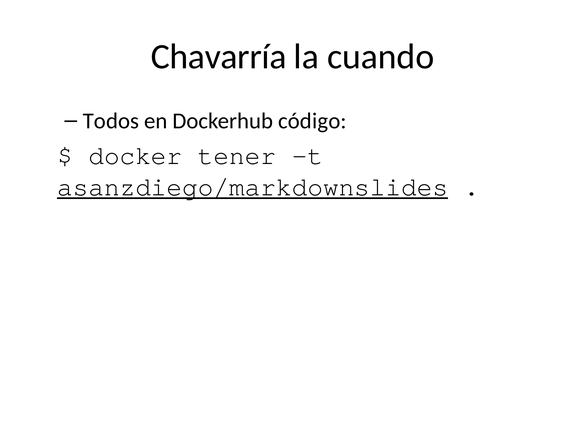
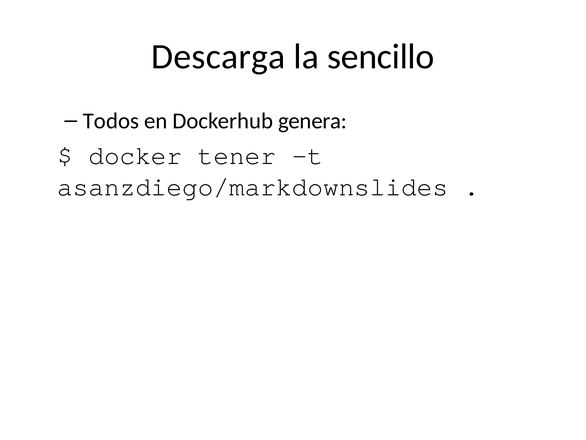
Chavarría: Chavarría -> Descarga
cuando: cuando -> sencillo
código: código -> genera
asanzdiego/markdownslides underline: present -> none
